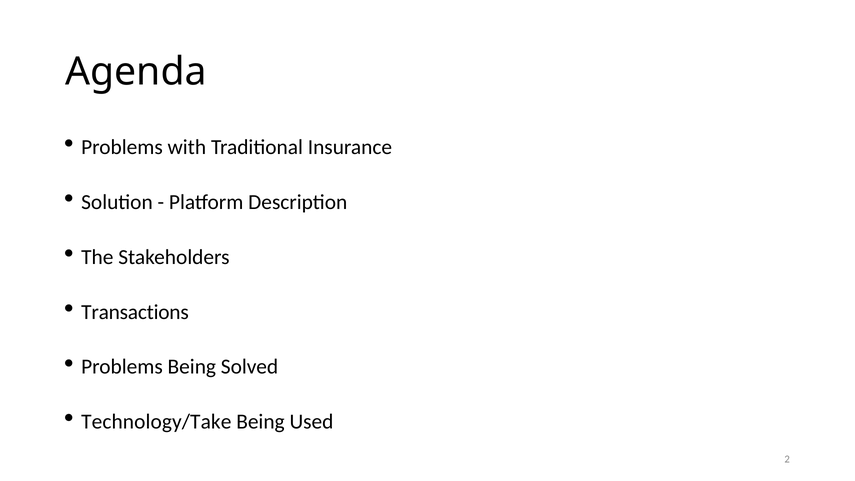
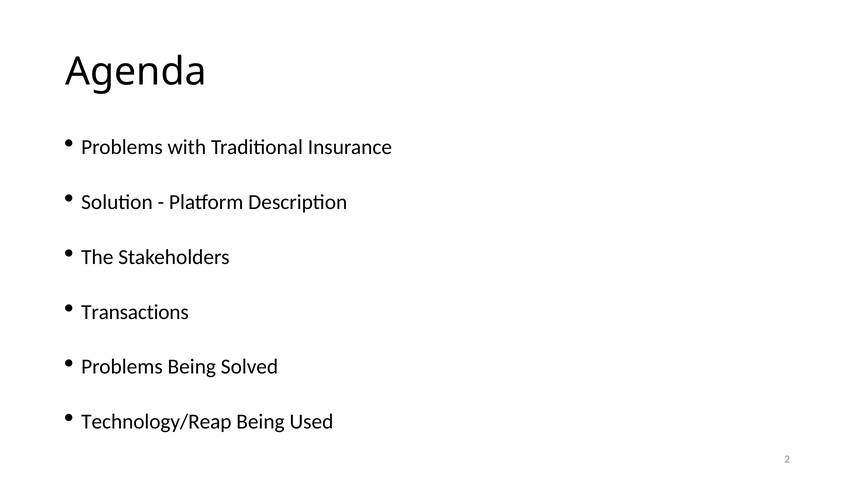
Technology/Take: Technology/Take -> Technology/Reap
